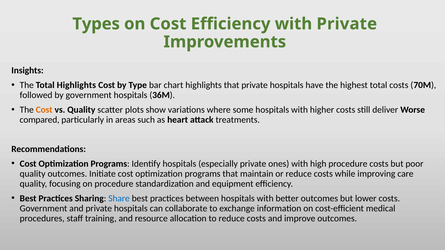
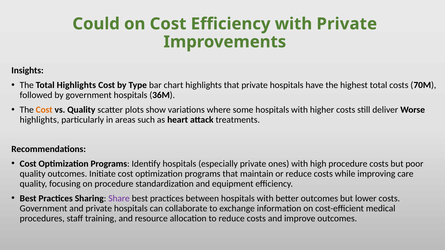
Types: Types -> Could
compared at (40, 120): compared -> highlights
Share colour: blue -> purple
